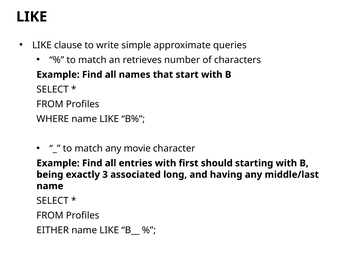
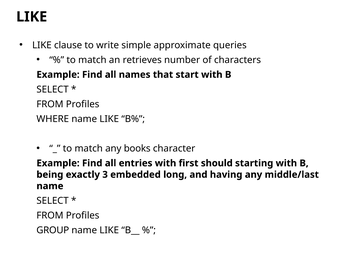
movie: movie -> books
associated: associated -> embedded
EITHER: EITHER -> GROUP
